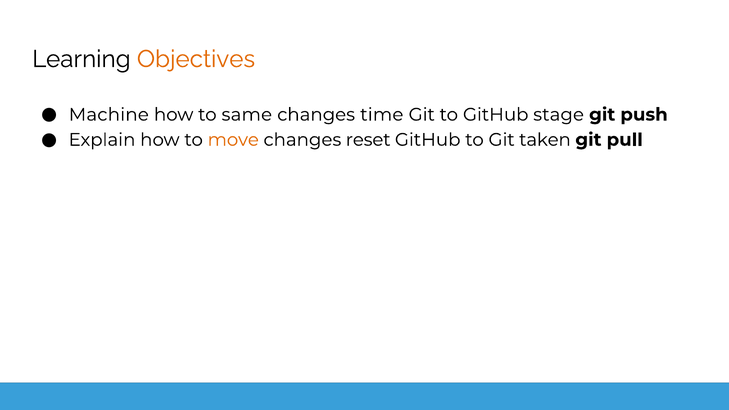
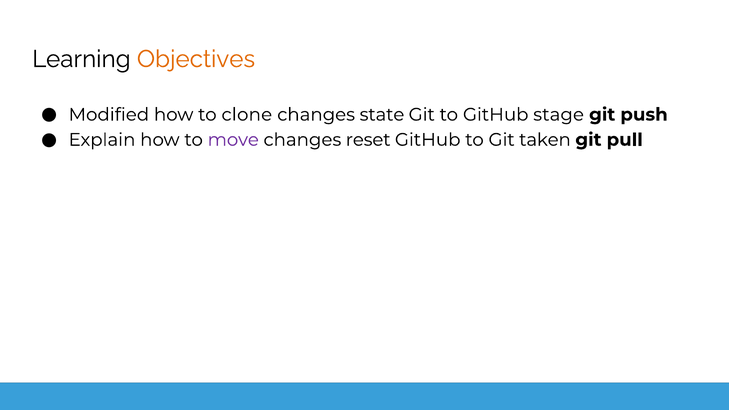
Machine: Machine -> Modified
same: same -> clone
time: time -> state
move colour: orange -> purple
